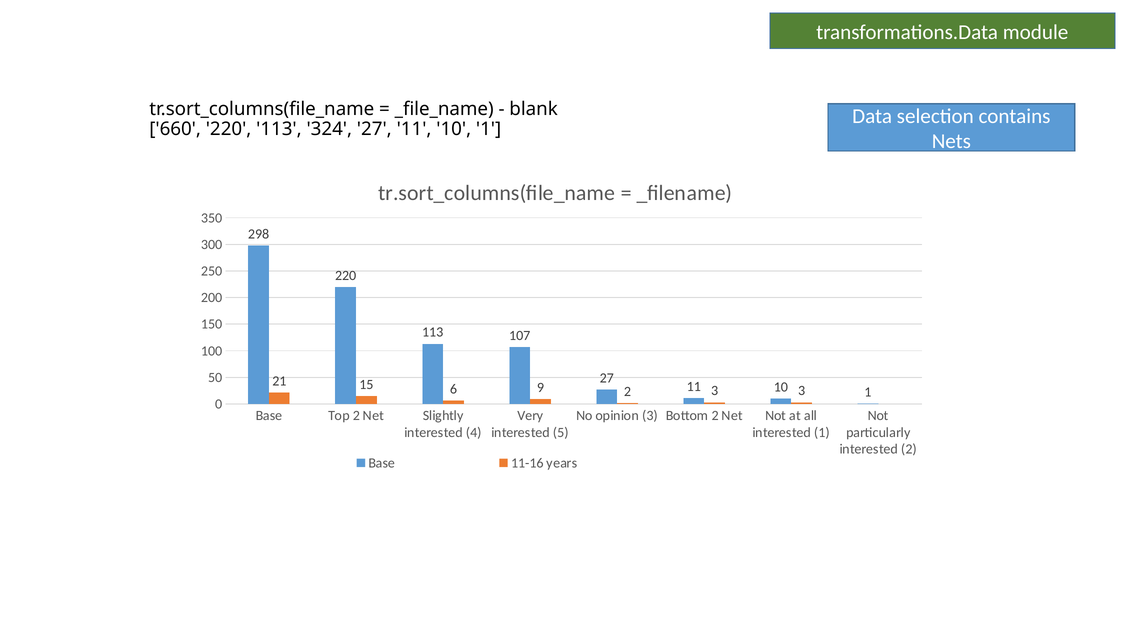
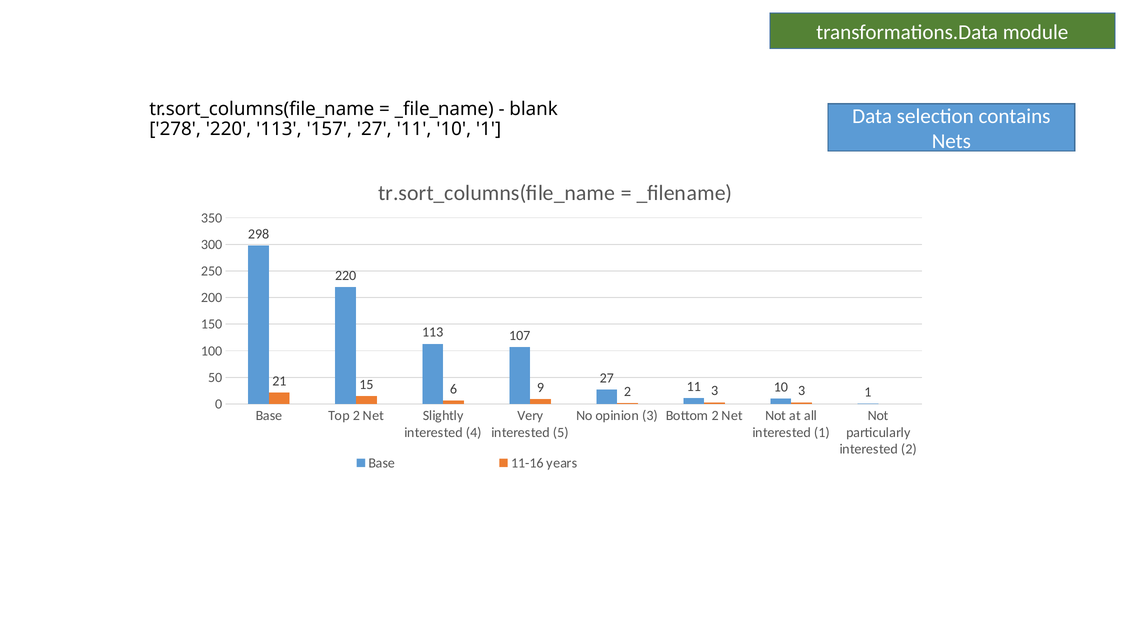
660: 660 -> 278
324: 324 -> 157
